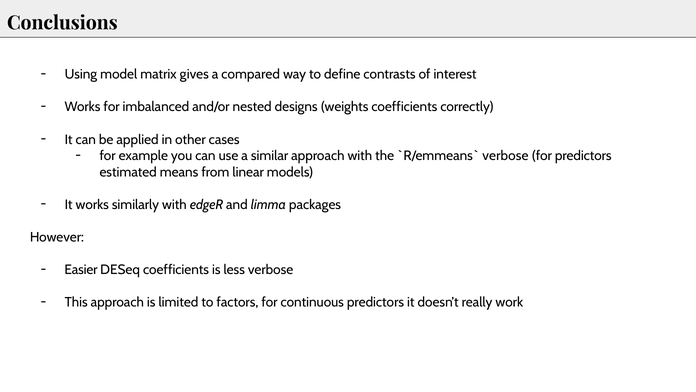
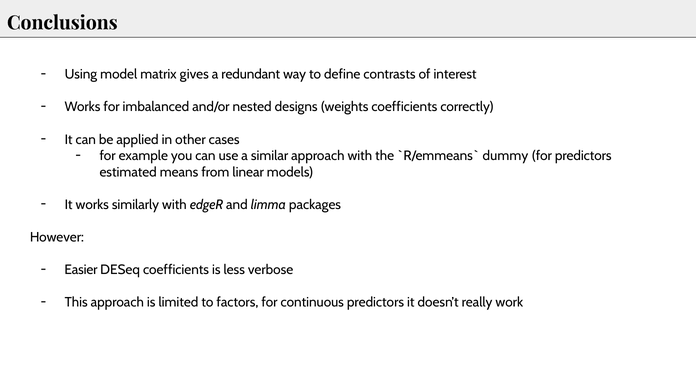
compared: compared -> redundant
verbose at (505, 156): verbose -> dummy
